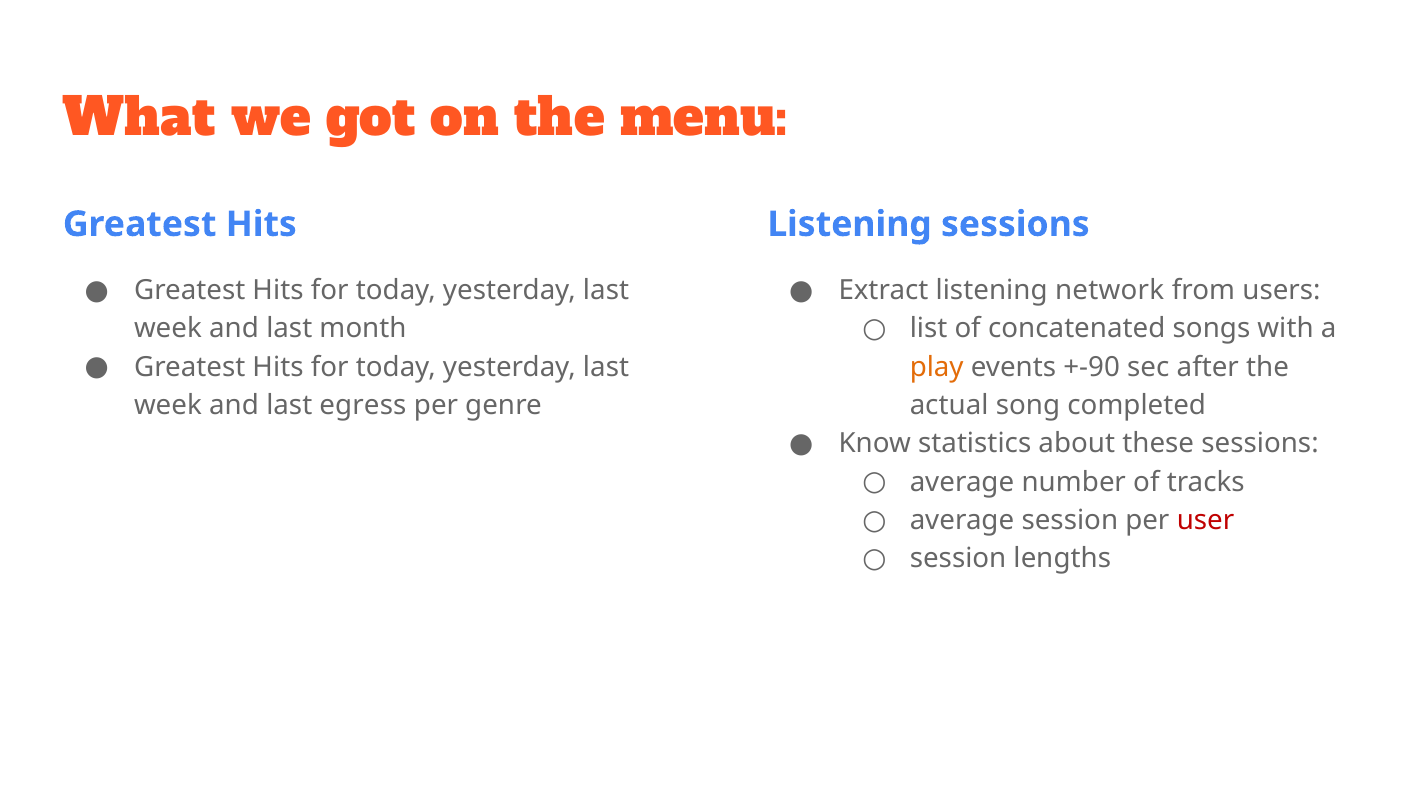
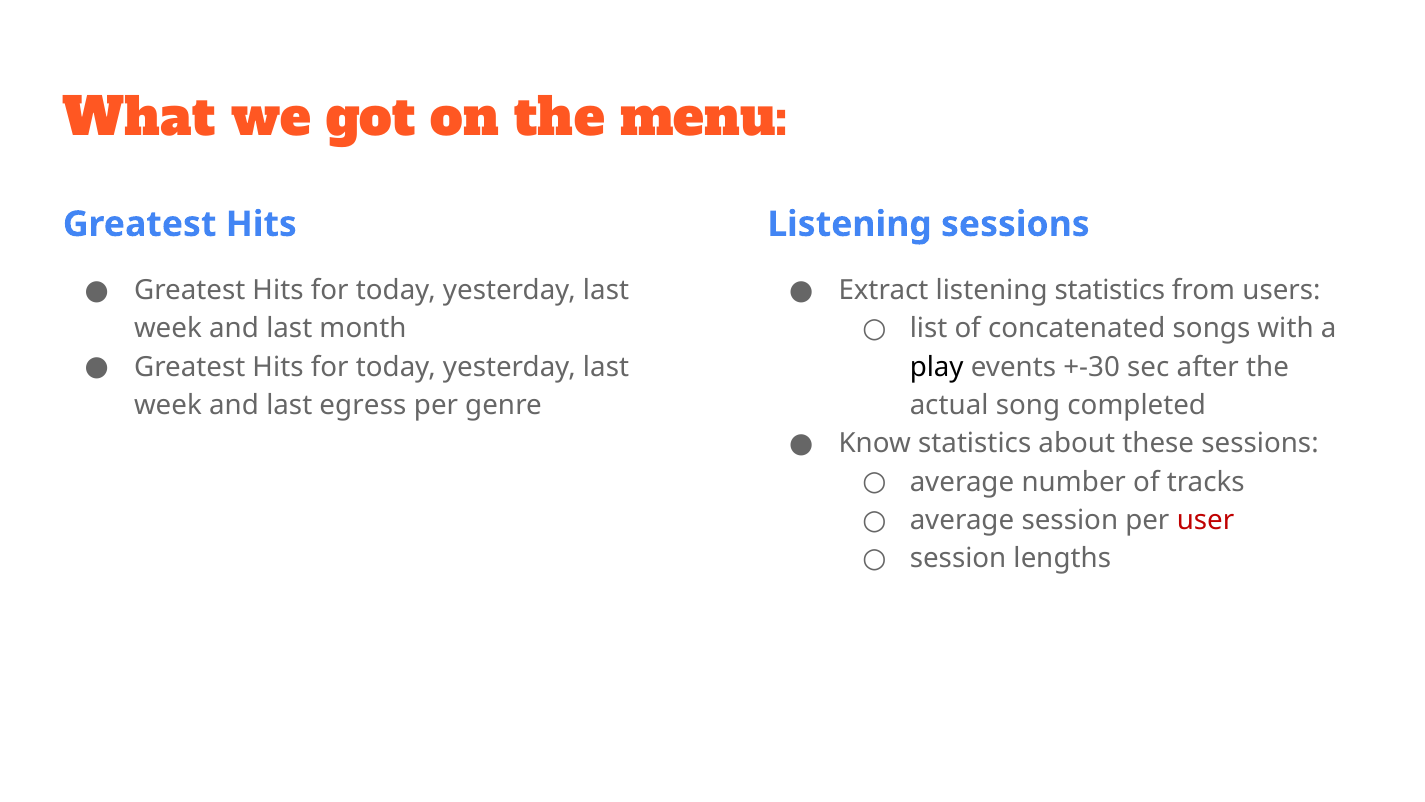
listening network: network -> statistics
play colour: orange -> black
+-90: +-90 -> +-30
